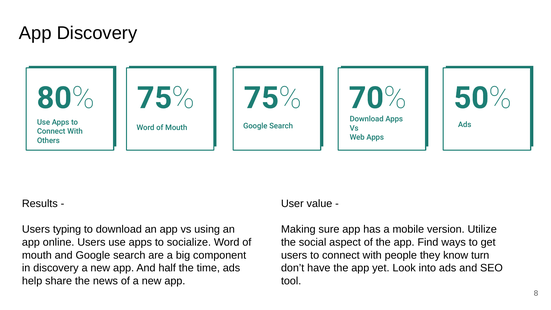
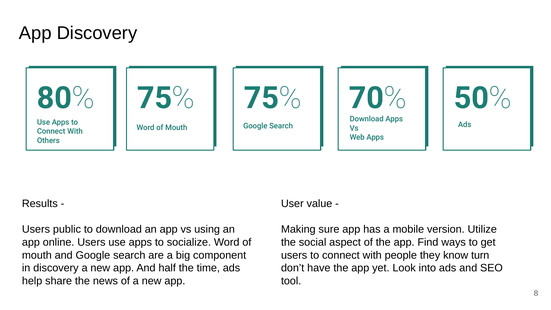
typing: typing -> public
